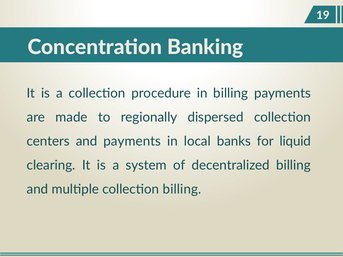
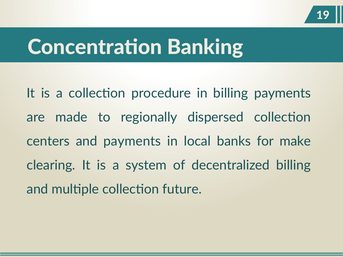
liquid: liquid -> make
collection billing: billing -> future
